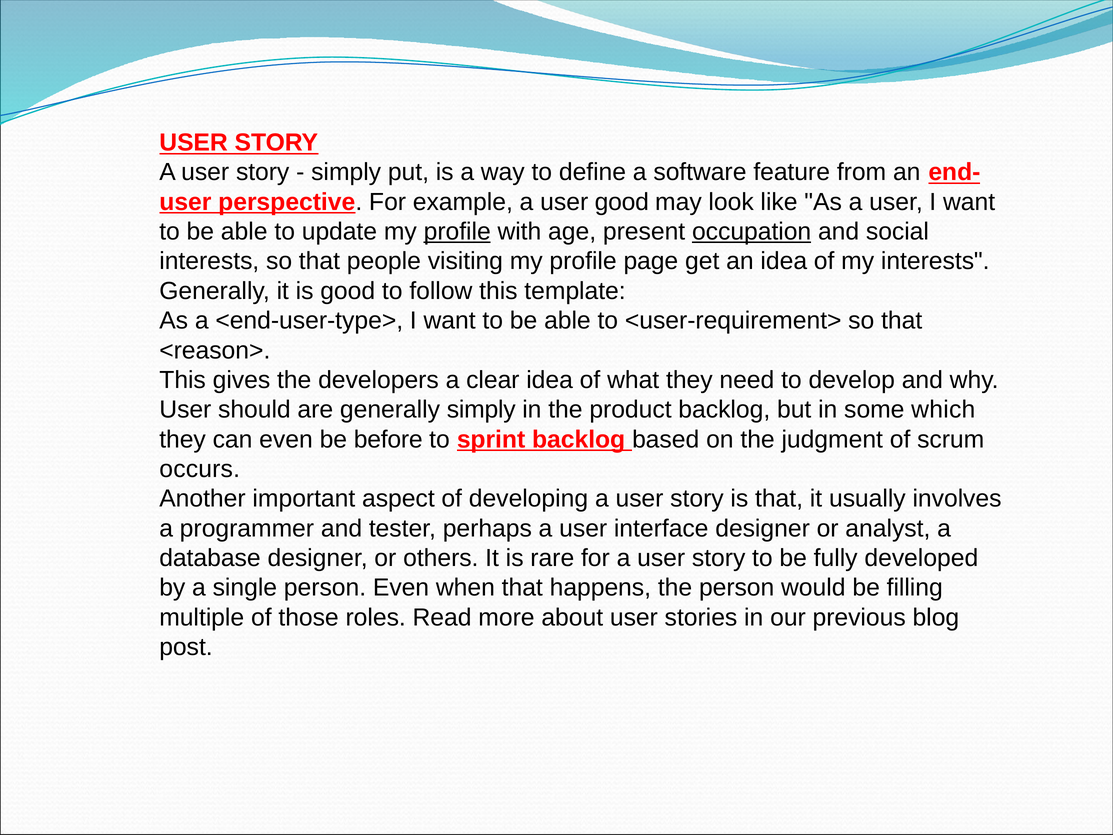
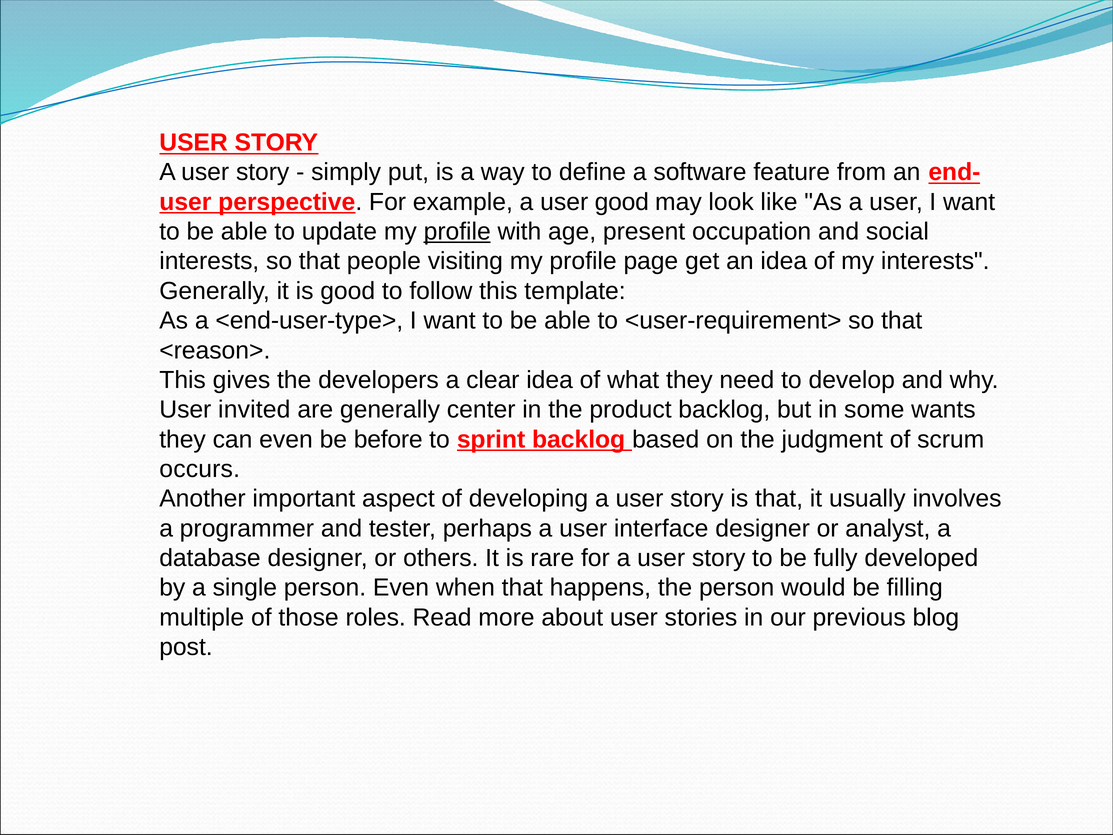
occupation underline: present -> none
should: should -> invited
generally simply: simply -> center
which: which -> wants
